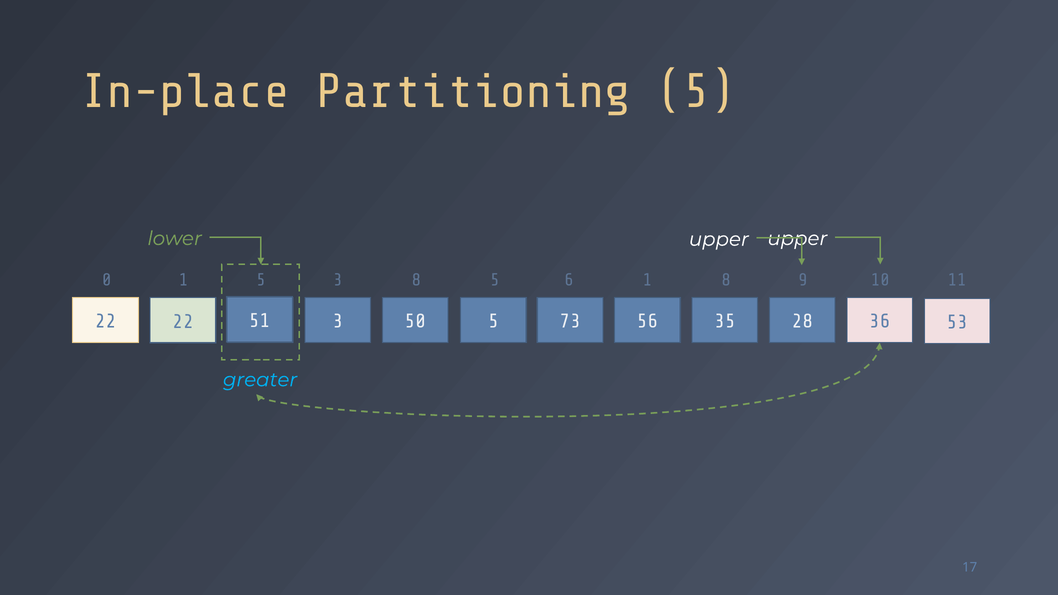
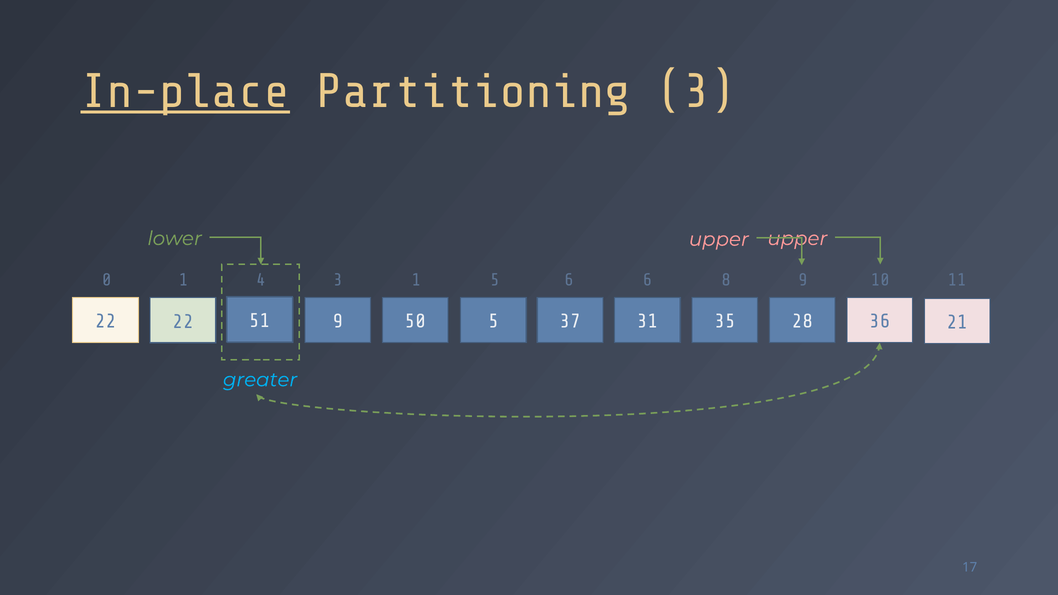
In-place underline: none -> present
Partitioning 5: 5 -> 3
upper at (797, 239) colour: white -> pink
upper at (719, 239) colour: white -> pink
1 5: 5 -> 4
3 8: 8 -> 1
6 1: 1 -> 6
22 3: 3 -> 9
73: 73 -> 37
56: 56 -> 31
53: 53 -> 21
